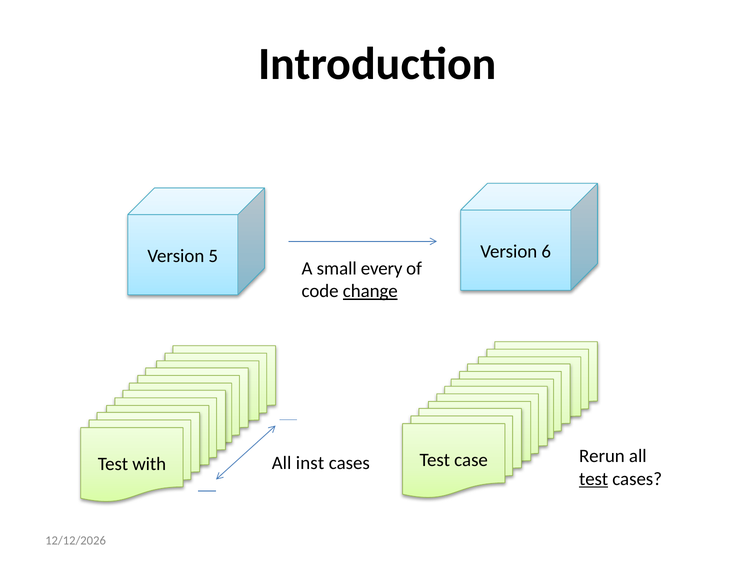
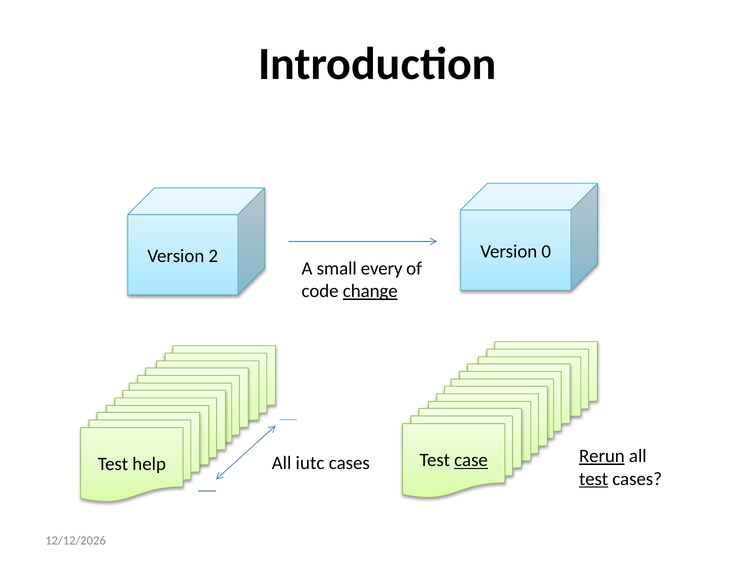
5: 5 -> 2
6: 6 -> 0
inst: inst -> iutc
Rerun underline: none -> present
with: with -> help
case underline: none -> present
